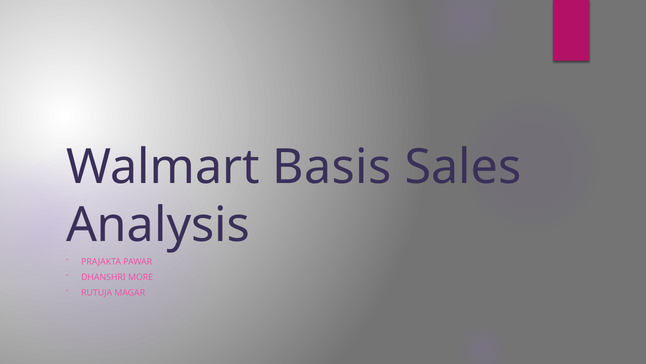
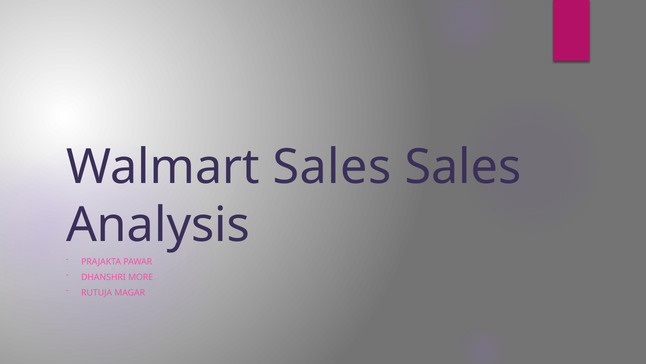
Walmart Basis: Basis -> Sales
